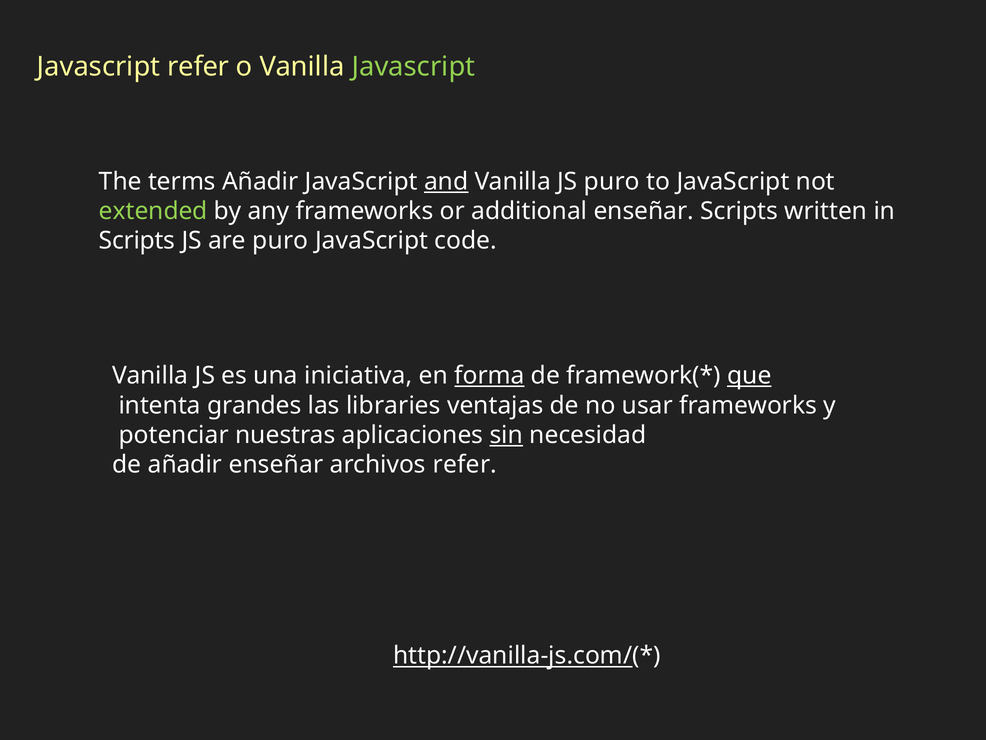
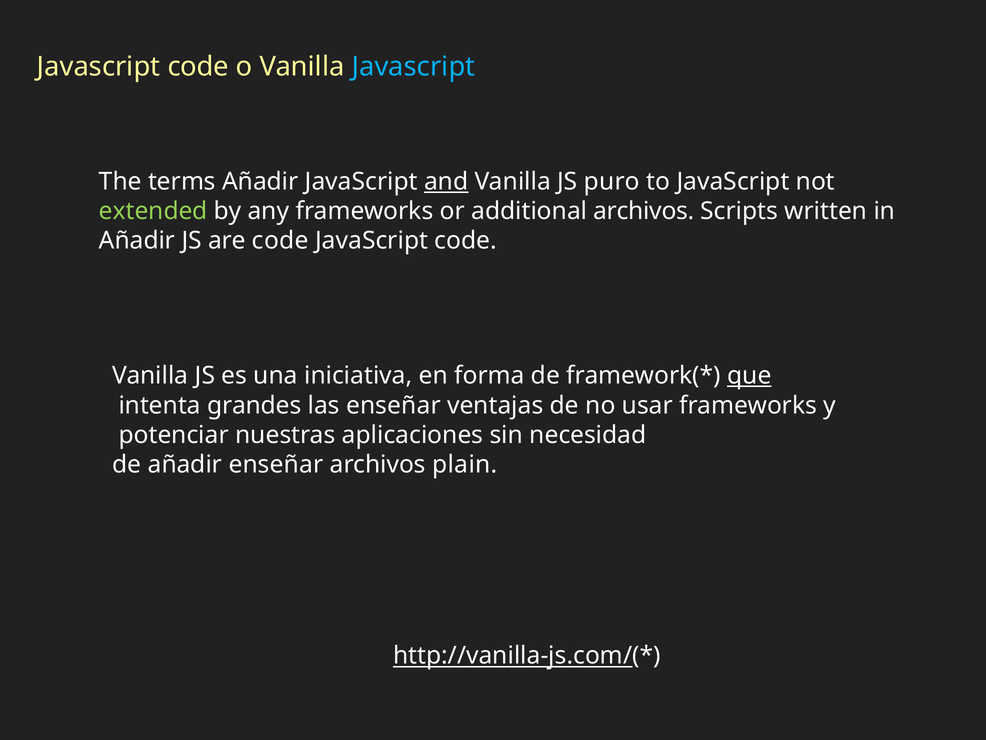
refer at (198, 67): refer -> code
Javascript at (413, 67) colour: light green -> light blue
additional enseñar: enseñar -> archivos
Scripts at (137, 241): Scripts -> Añadir
are puro: puro -> code
forma underline: present -> none
las libraries: libraries -> enseñar
sin underline: present -> none
archivos refer: refer -> plain
